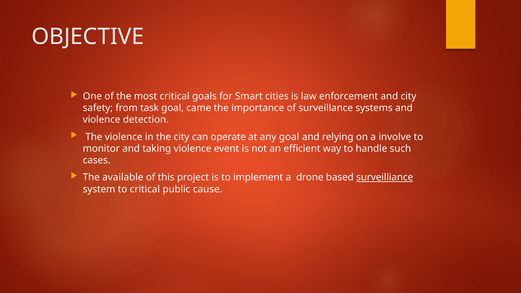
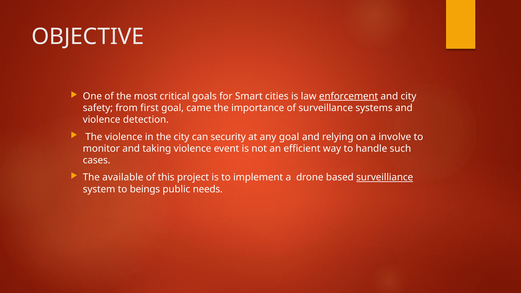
enforcement underline: none -> present
task: task -> first
operate: operate -> security
to critical: critical -> beings
cause: cause -> needs
